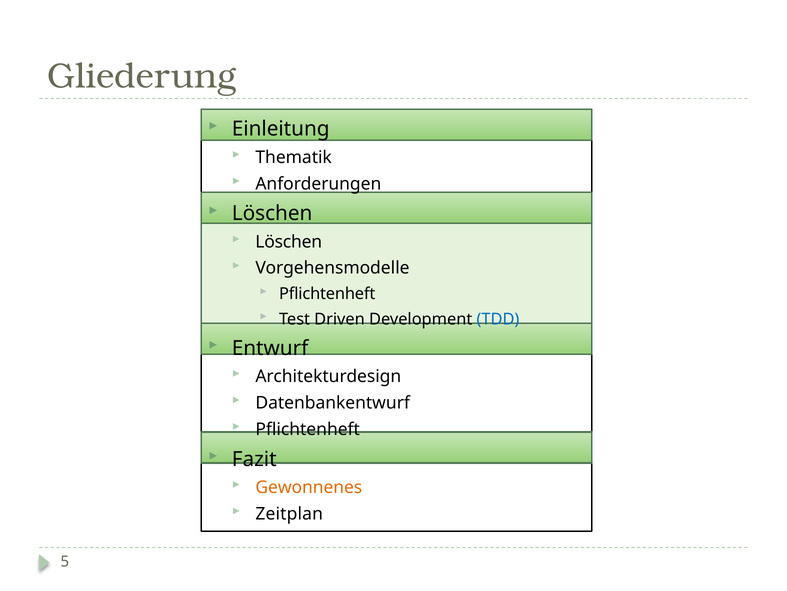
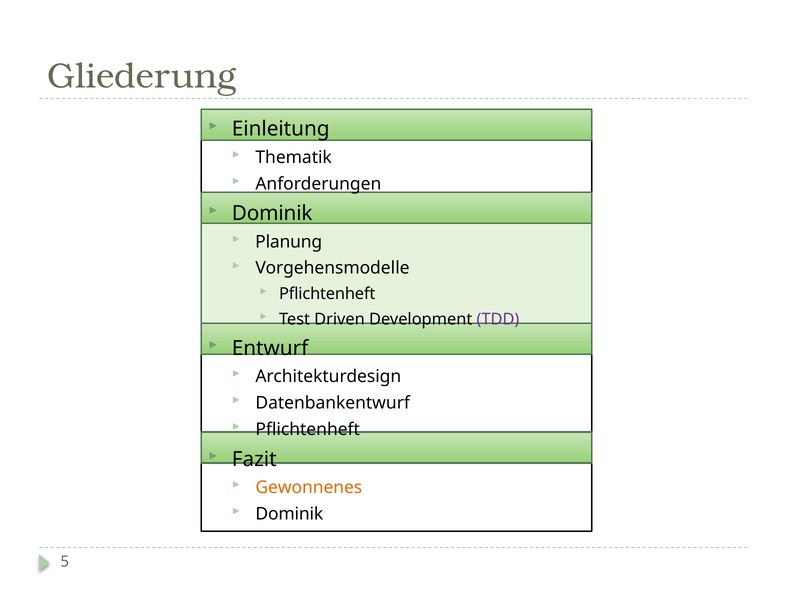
Löschen at (272, 213): Löschen -> Dominik
Löschen at (289, 241): Löschen -> Planung
TDD colour: blue -> purple
Zeitplan at (289, 513): Zeitplan -> Dominik
